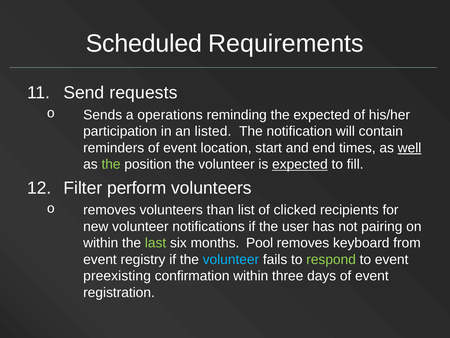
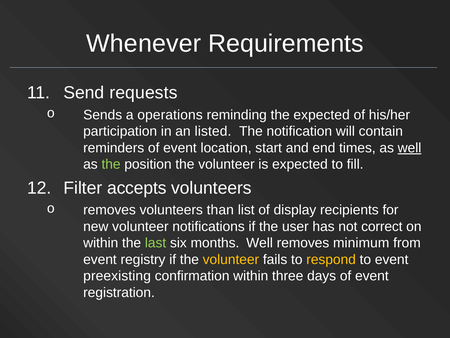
Scheduled: Scheduled -> Whenever
expected at (300, 164) underline: present -> none
perform: perform -> accepts
clicked: clicked -> display
pairing: pairing -> correct
months Pool: Pool -> Well
keyboard: keyboard -> minimum
volunteer at (231, 259) colour: light blue -> yellow
respond colour: light green -> yellow
